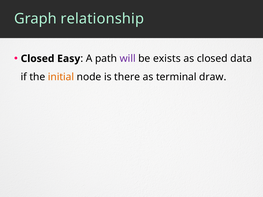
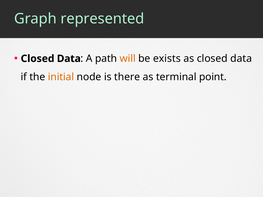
relationship: relationship -> represented
Easy at (69, 59): Easy -> Data
will colour: purple -> orange
draw: draw -> point
